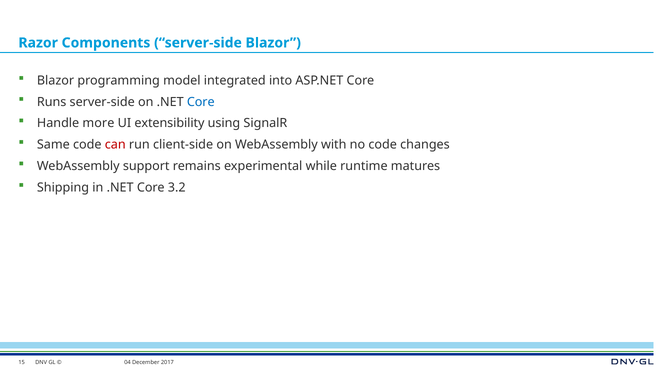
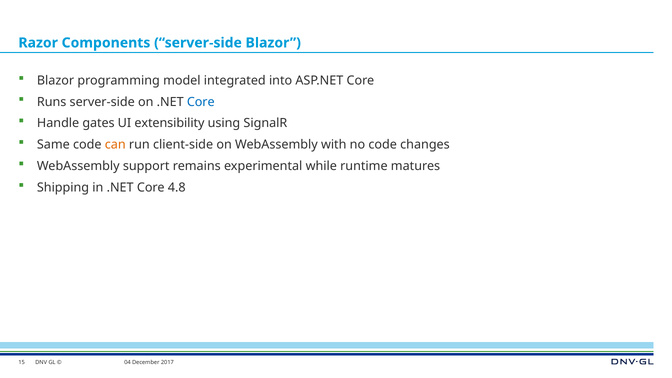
more: more -> gates
can colour: red -> orange
3.2: 3.2 -> 4.8
